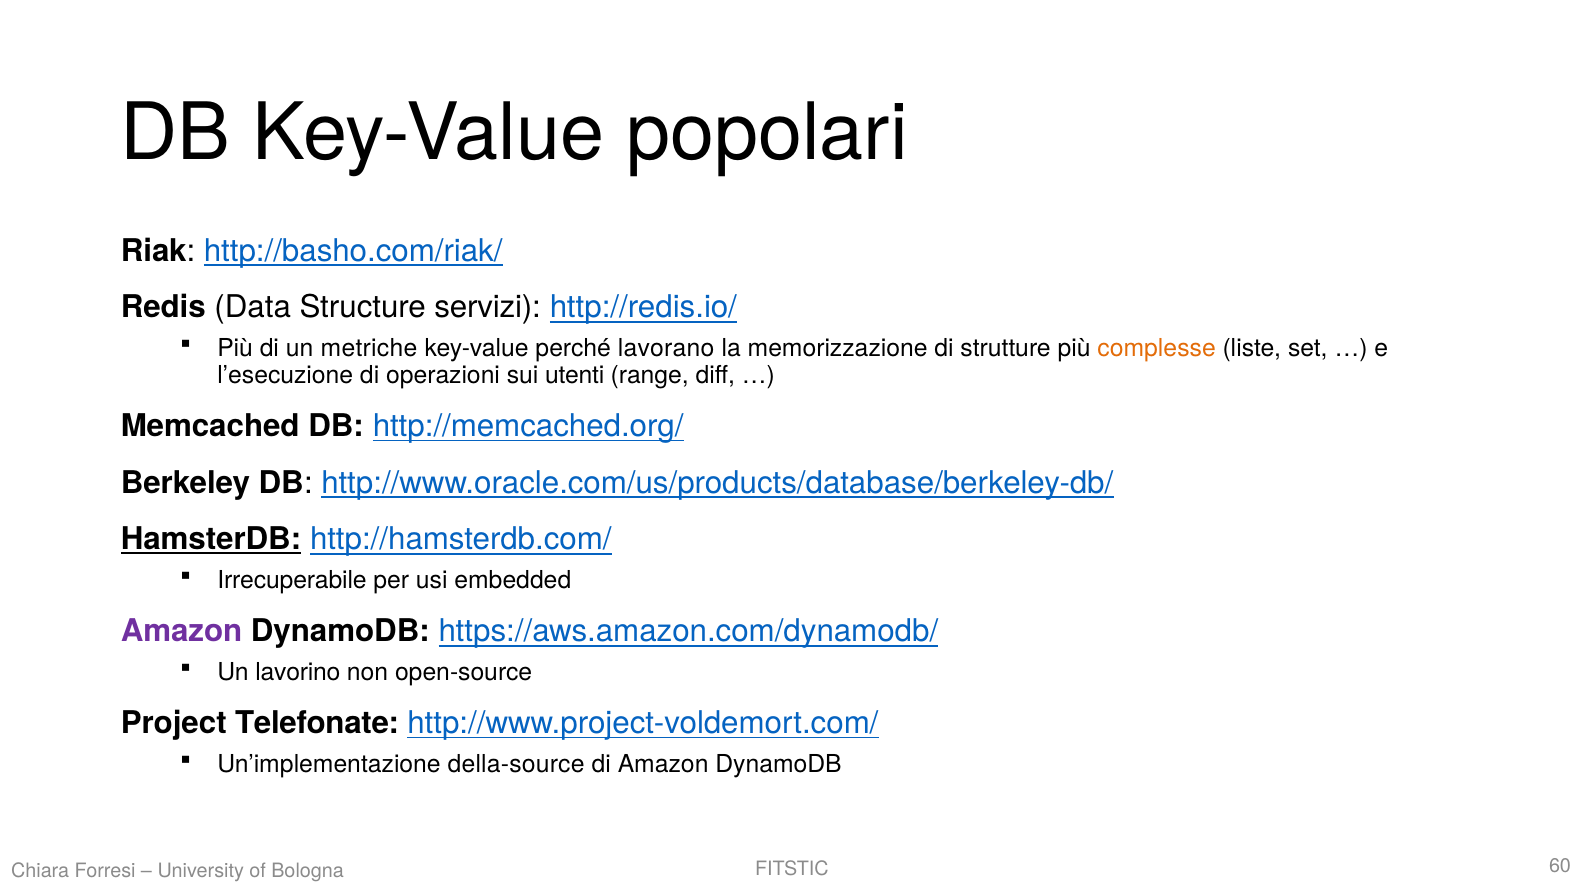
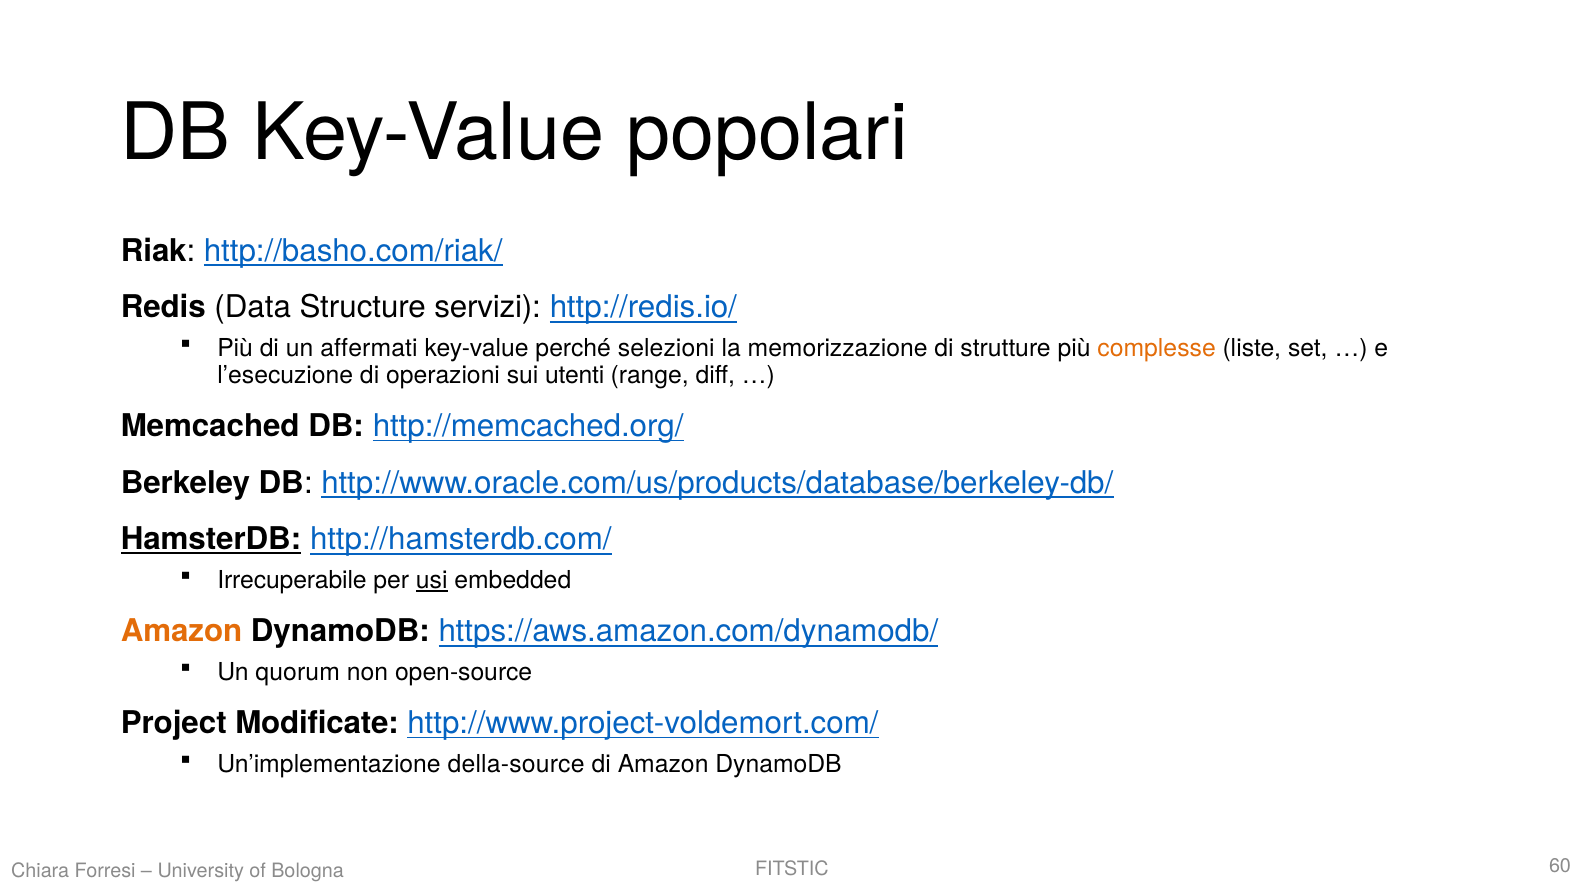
metriche: metriche -> affermati
lavorano: lavorano -> selezioni
usi underline: none -> present
Amazon at (182, 631) colour: purple -> orange
lavorino: lavorino -> quorum
Telefonate: Telefonate -> Modificate
